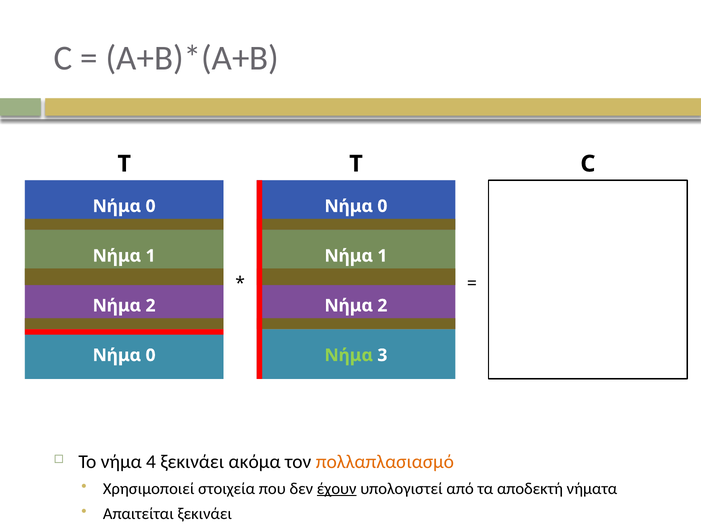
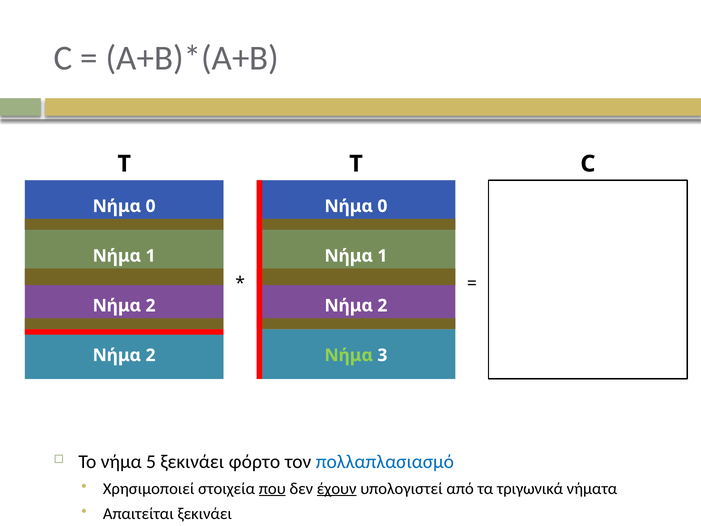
0 at (151, 355): 0 -> 2
4: 4 -> 5
ακόμα: ακόμα -> φόρτο
πολλαπλασιασμό colour: orange -> blue
που underline: none -> present
αποδεκτή: αποδεκτή -> τριγωνικά
